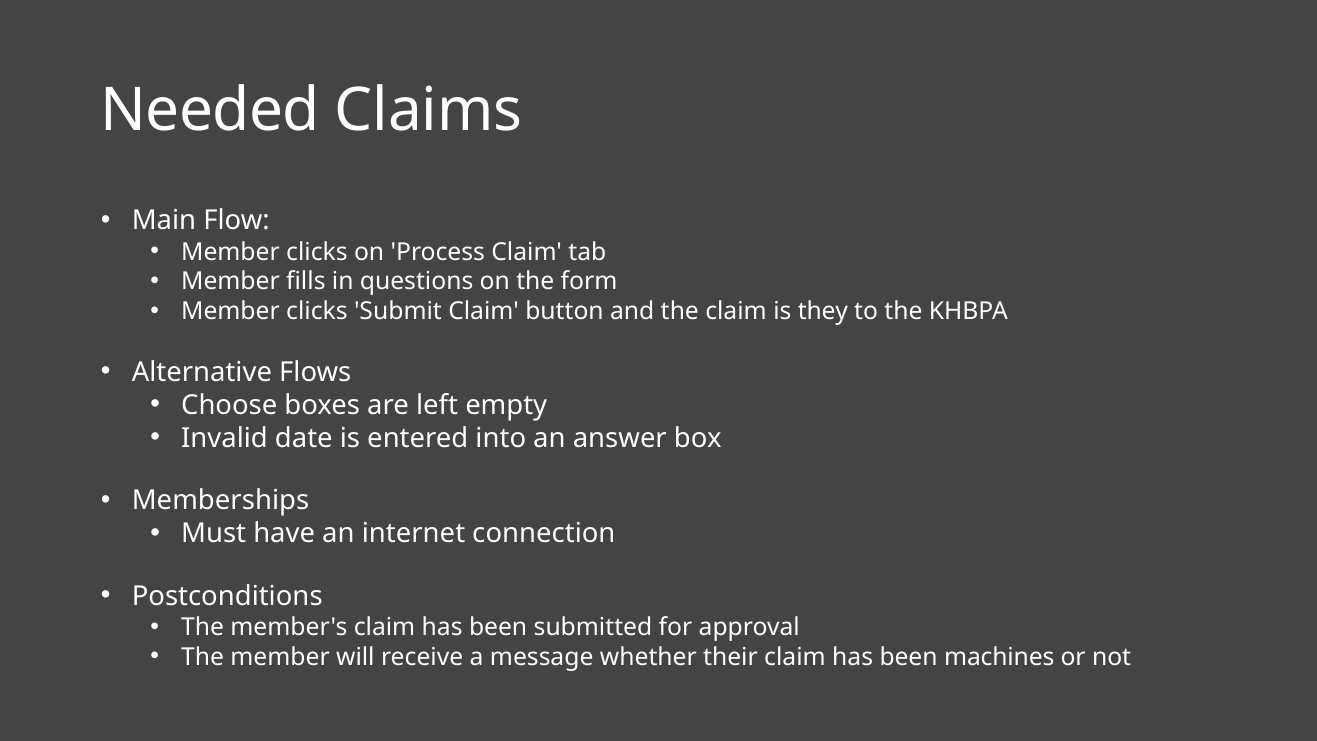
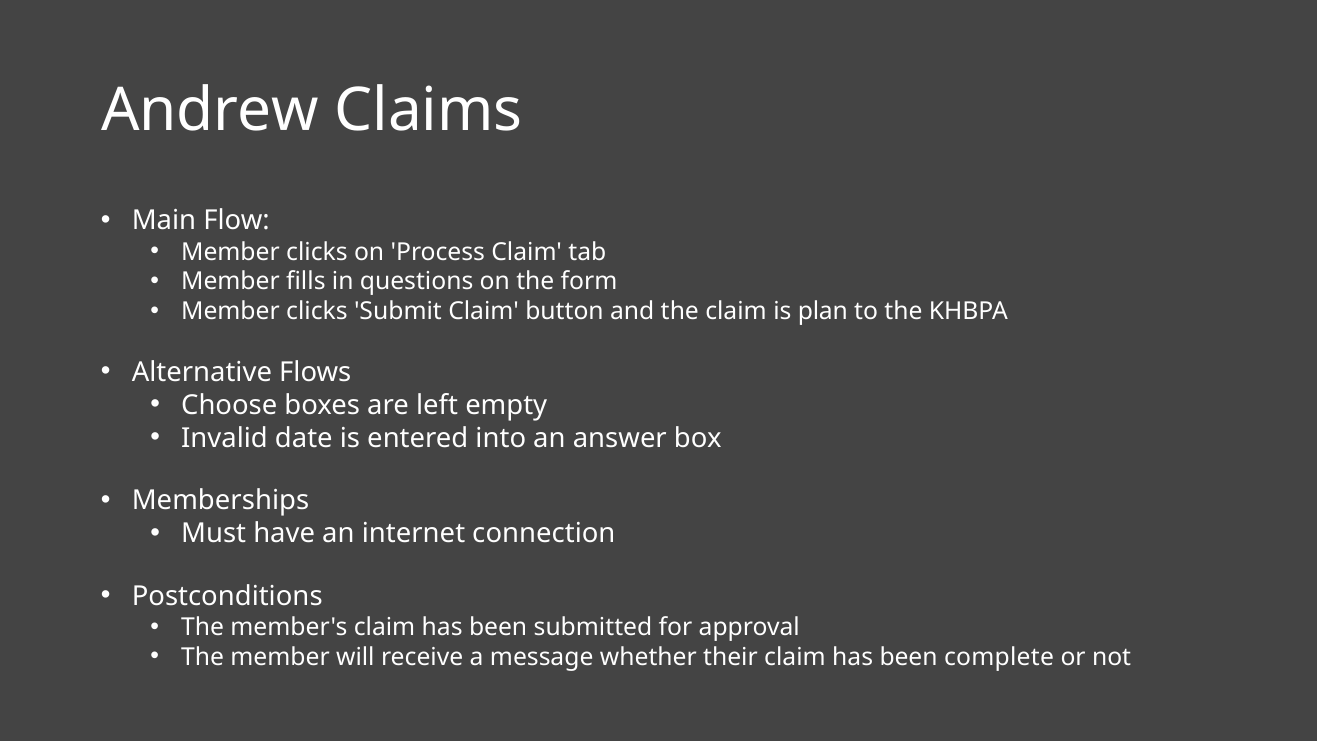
Needed: Needed -> Andrew
they: they -> plan
machines: machines -> complete
